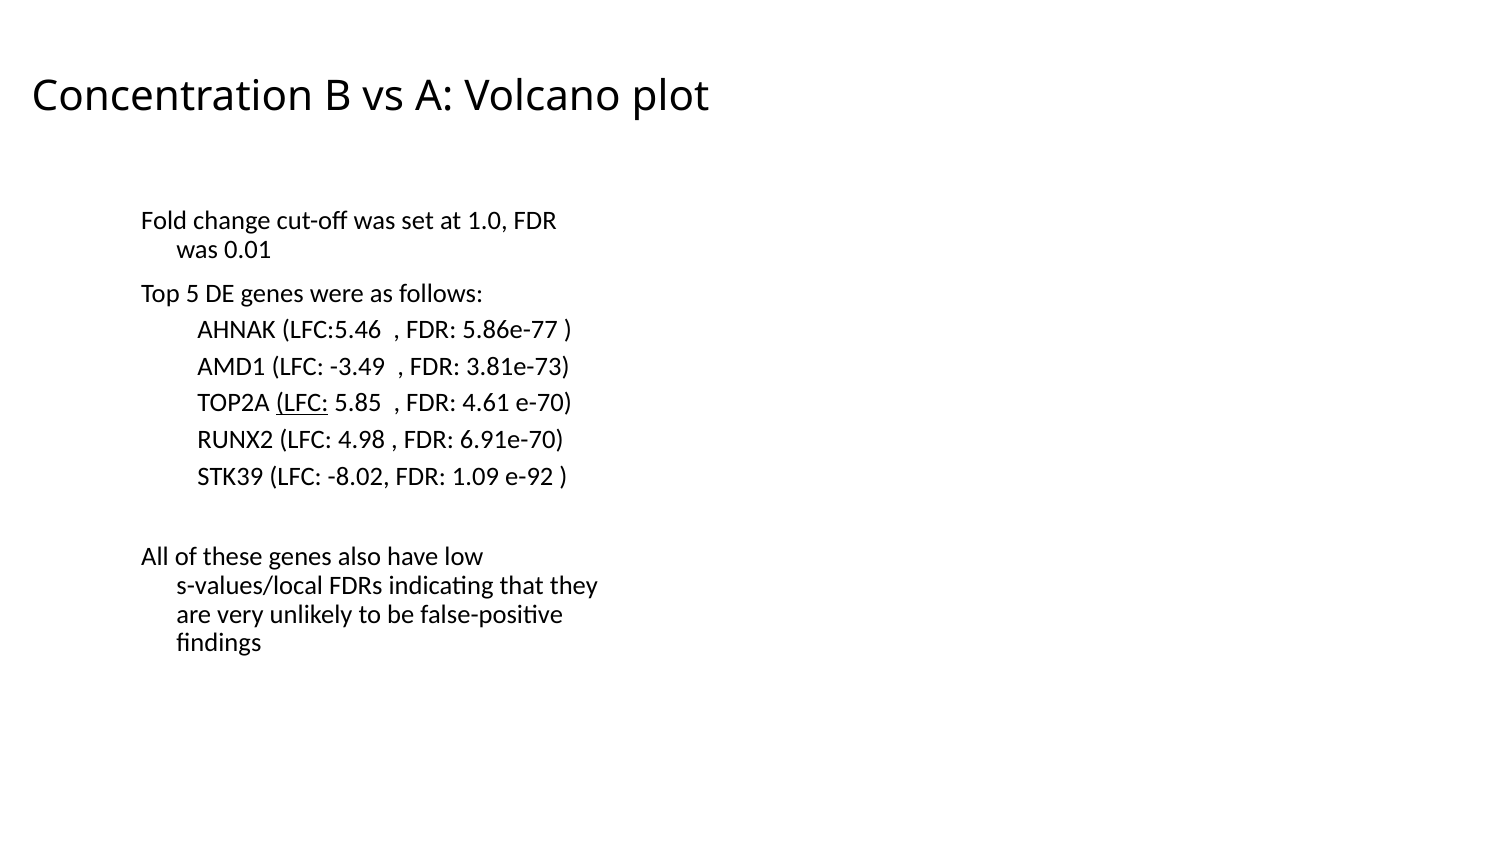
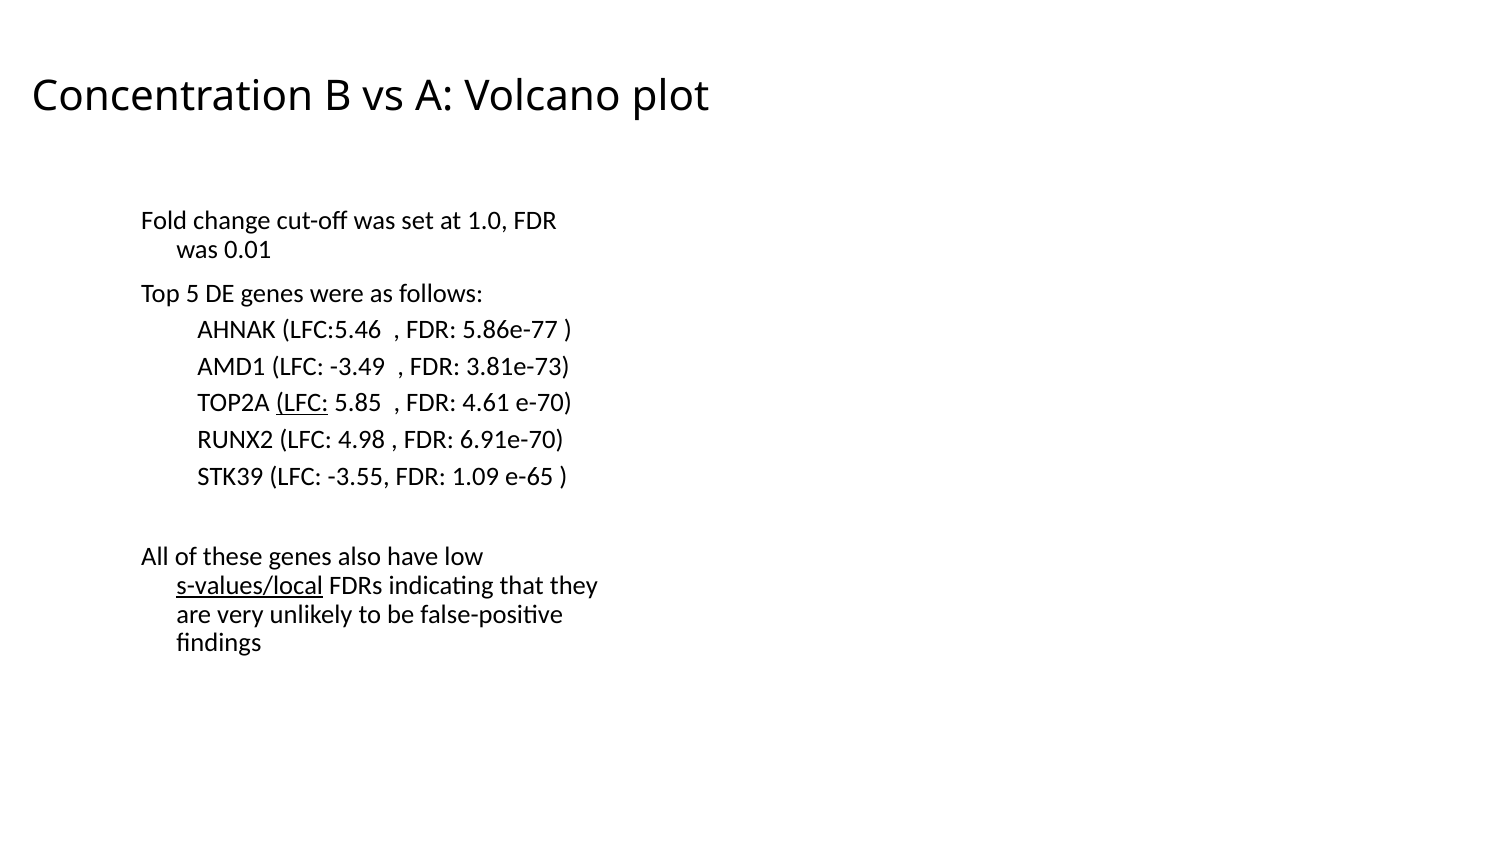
-8.02: -8.02 -> -3.55
e-92: e-92 -> e-65
s-values/local underline: none -> present
